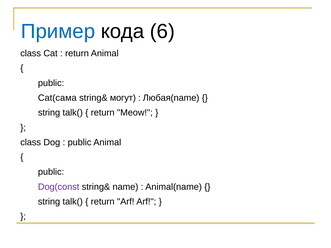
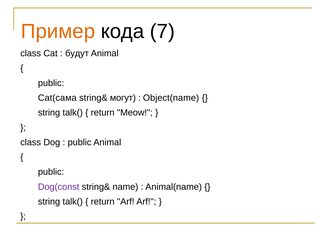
Пример colour: blue -> orange
6: 6 -> 7
return at (77, 53): return -> будут
Любая(name: Любая(name -> Object(name
